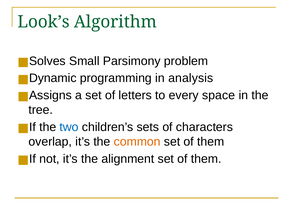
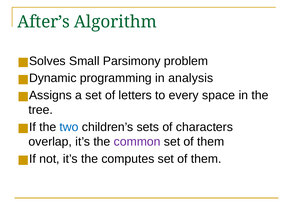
Look’s: Look’s -> After’s
common colour: orange -> purple
alignment: alignment -> computes
